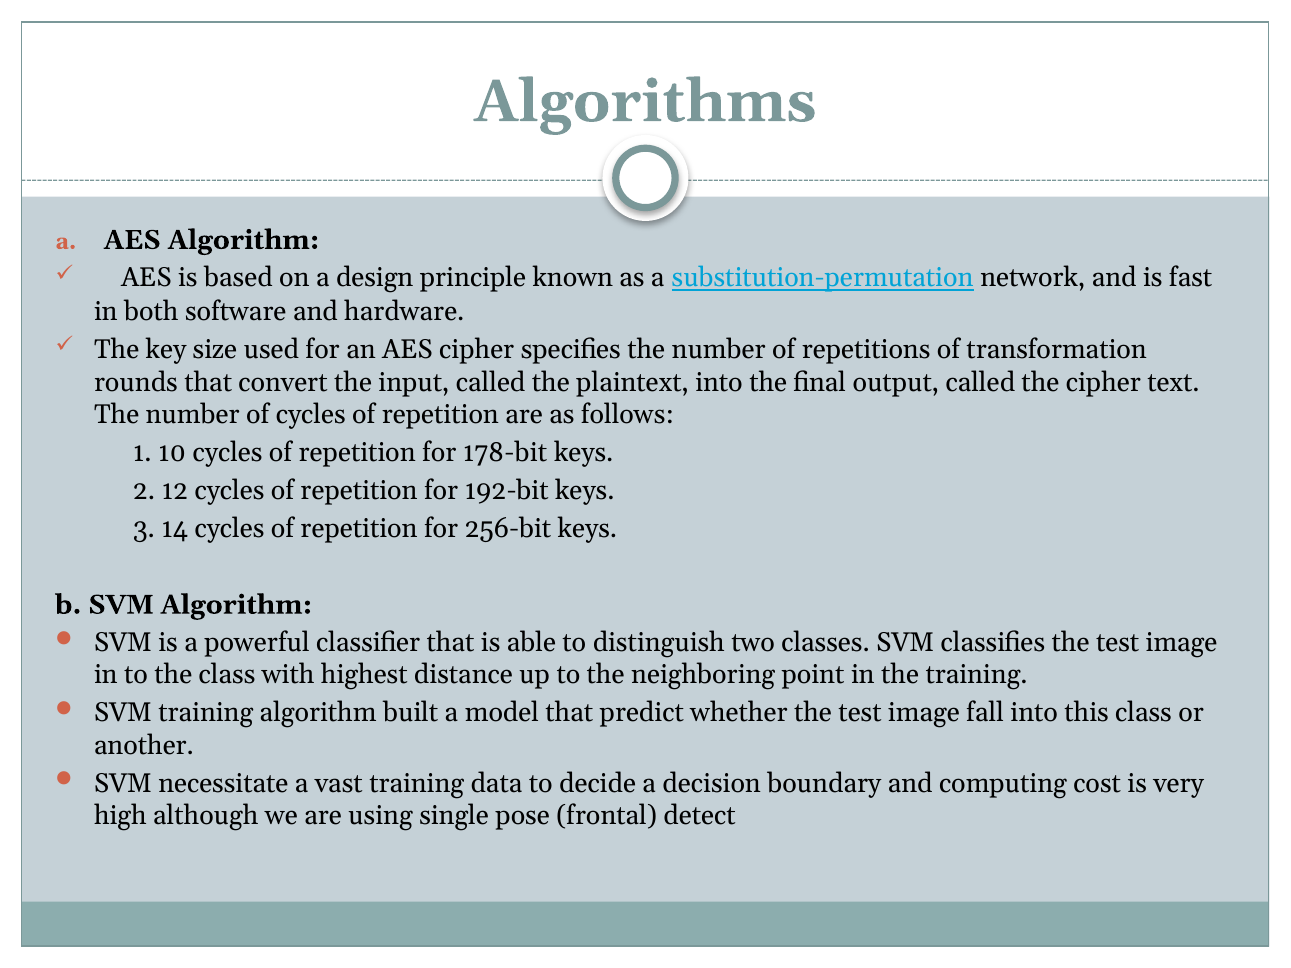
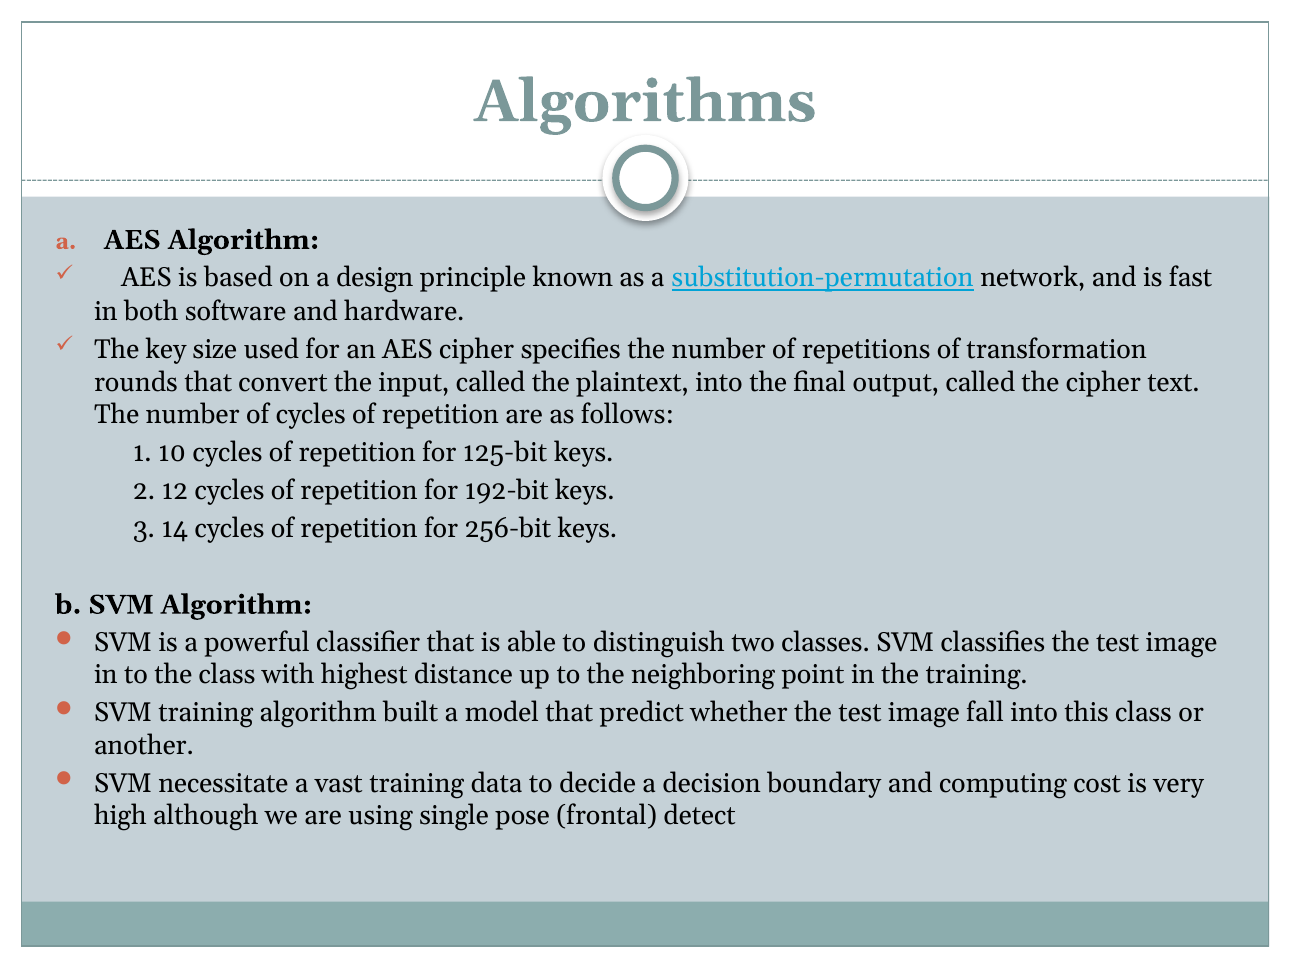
178-bit: 178-bit -> 125-bit
